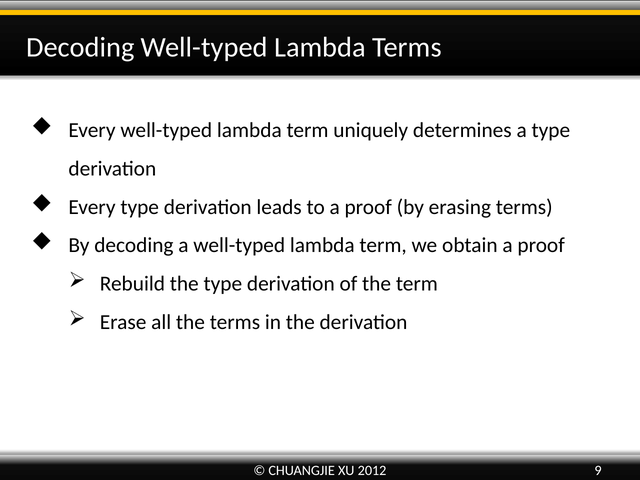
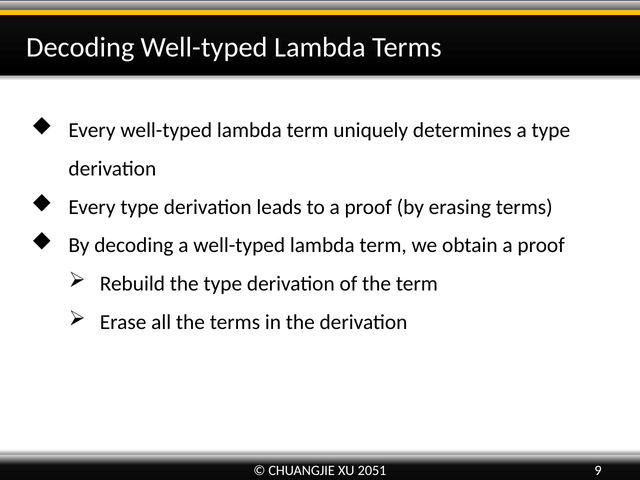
2012: 2012 -> 2051
